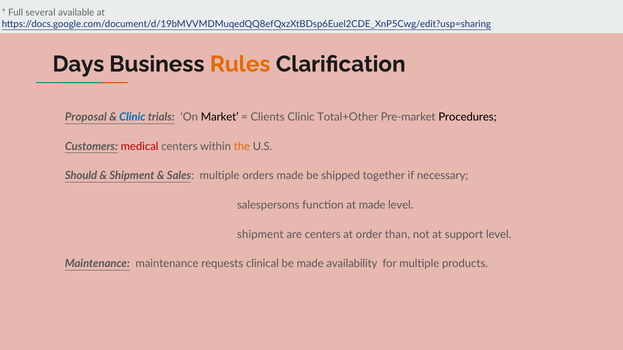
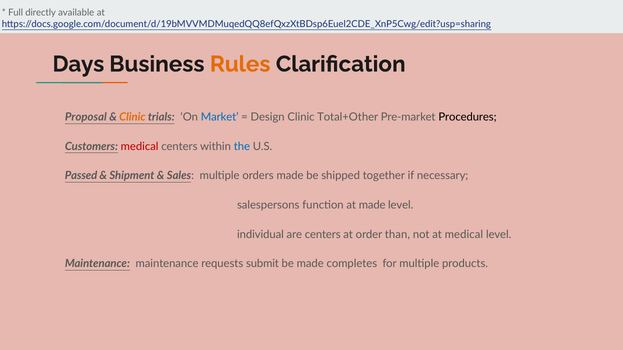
several: several -> directly
Clinic at (132, 117) colour: blue -> orange
Market colour: black -> blue
Clients: Clients -> Design
the colour: orange -> blue
Should: Should -> Passed
shipment at (260, 235): shipment -> individual
at support: support -> medical
clinical: clinical -> submit
availability: availability -> completes
